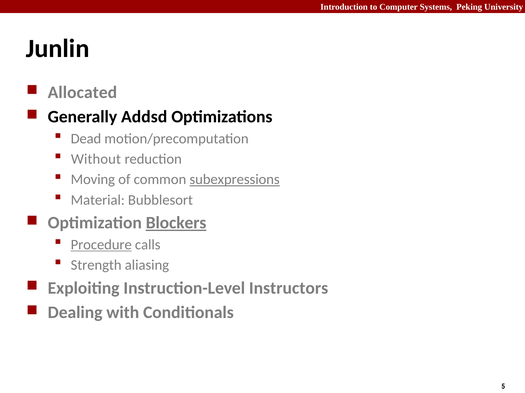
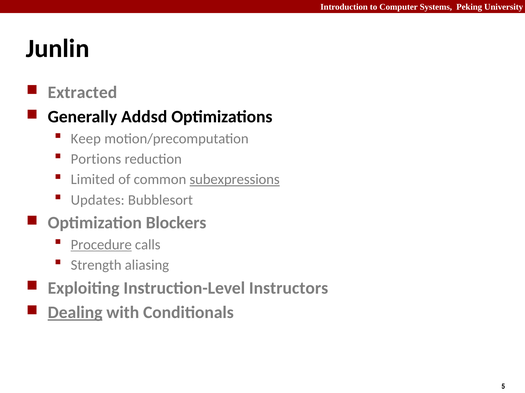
Allocated: Allocated -> Extracted
Dead: Dead -> Keep
Without: Without -> Portions
Moving: Moving -> Limited
Material: Material -> Updates
Blockers underline: present -> none
Dealing underline: none -> present
